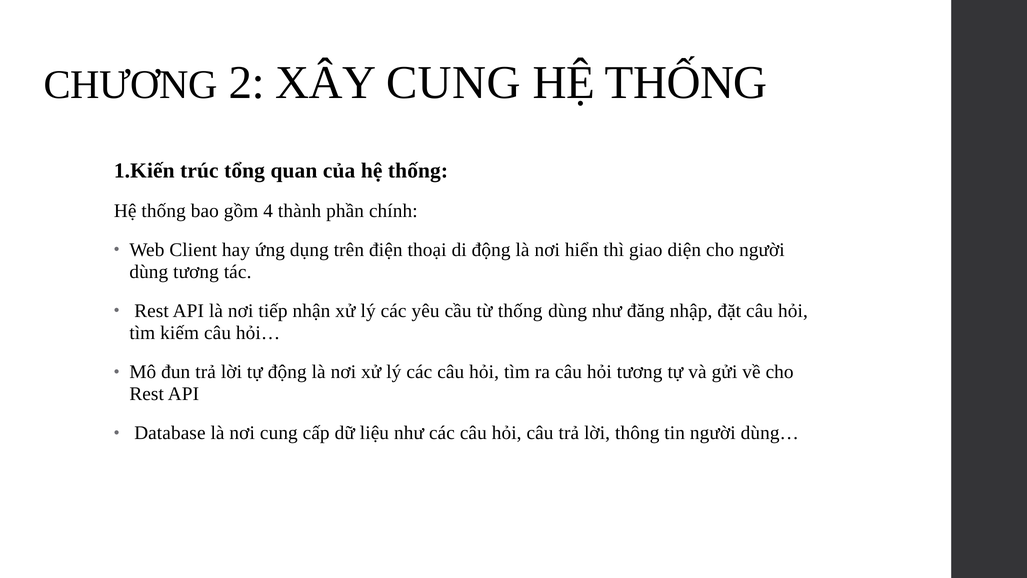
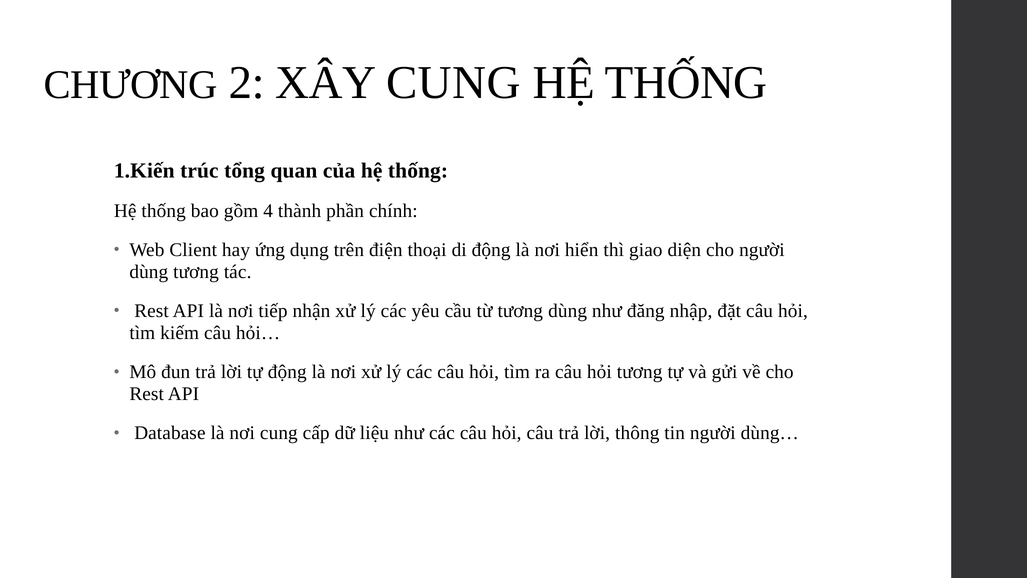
từ thống: thống -> tương
